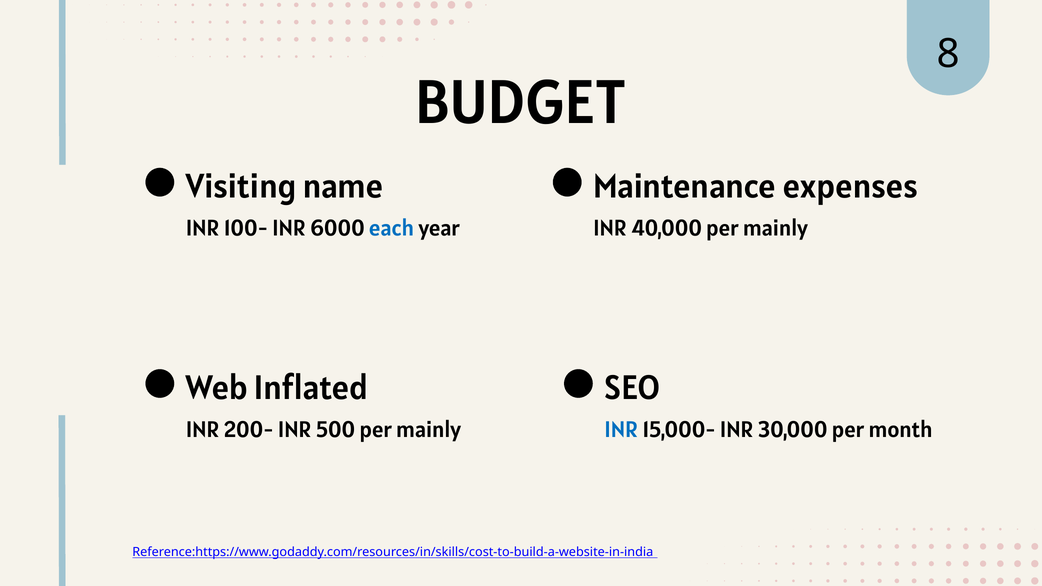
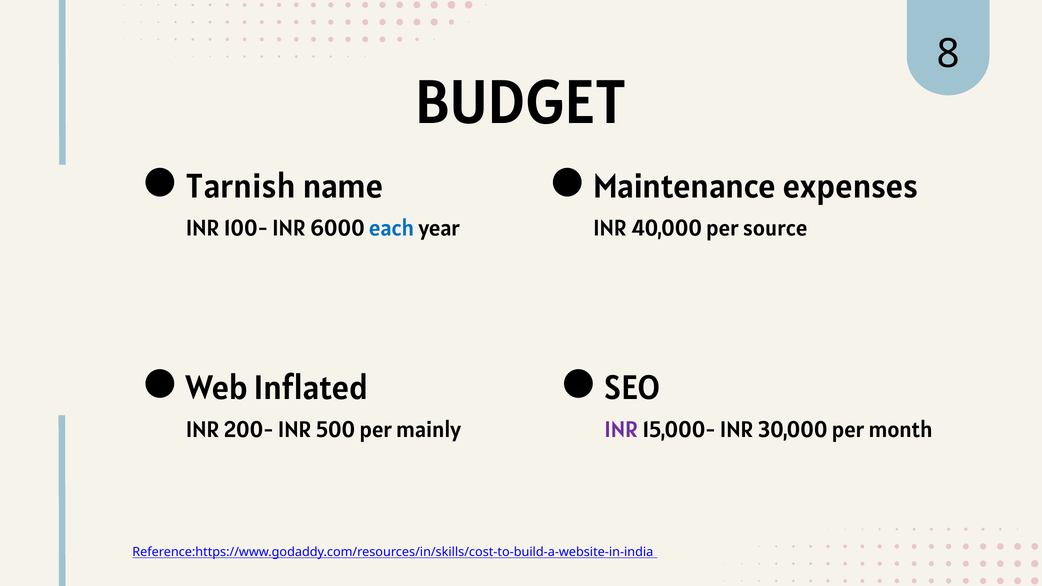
Visiting: Visiting -> Tarnish
40,000 per mainly: mainly -> source
INR at (621, 430) colour: blue -> purple
